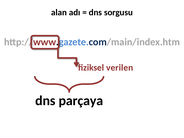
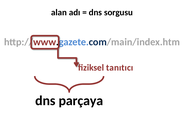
verilen: verilen -> tanıtıcı
